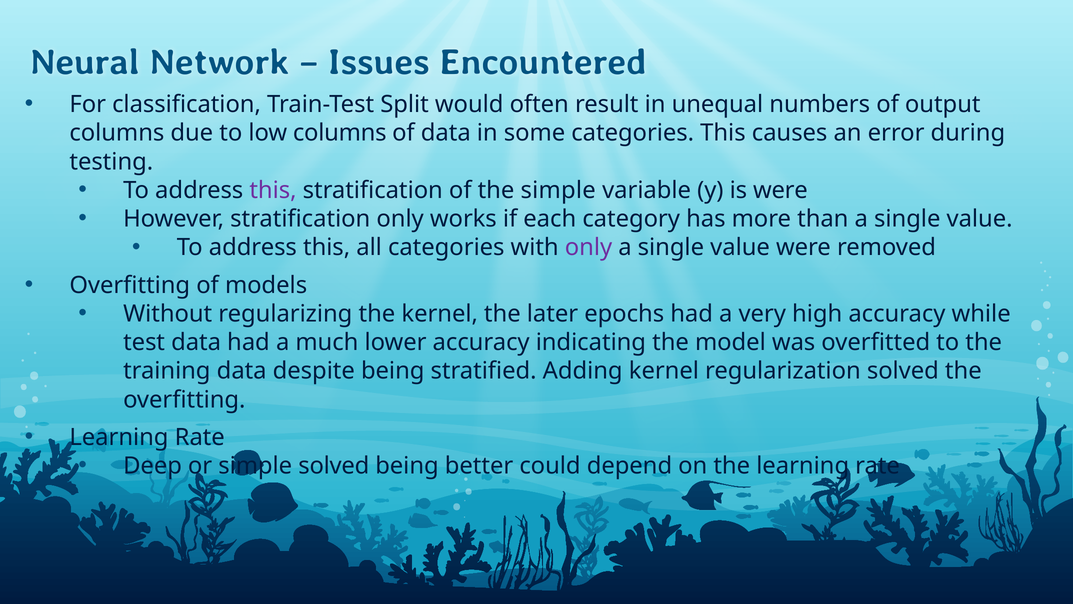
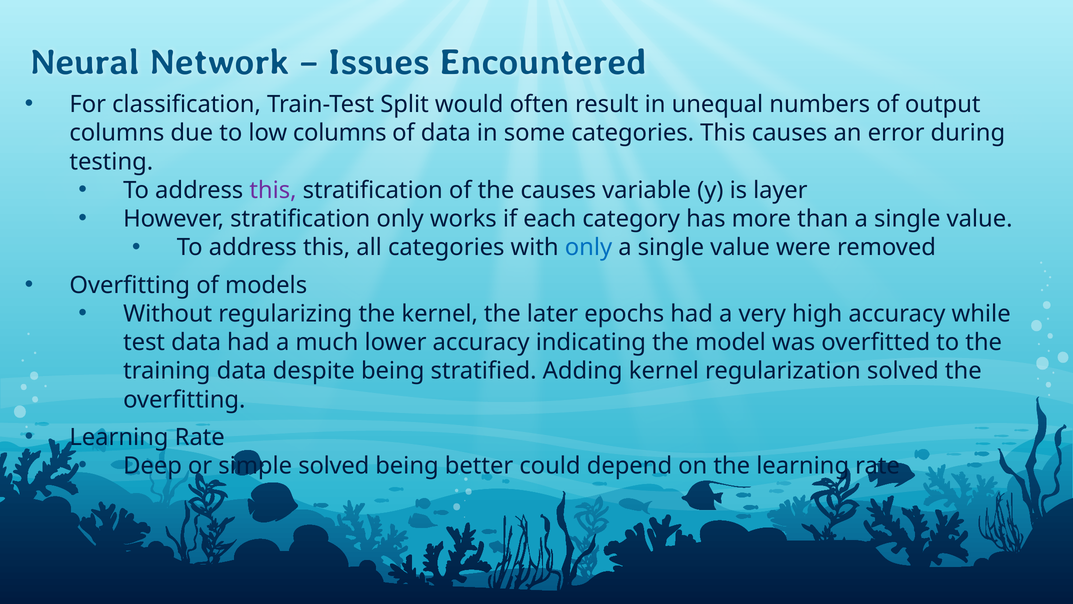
the simple: simple -> causes
is were: were -> layer
only at (589, 247) colour: purple -> blue
